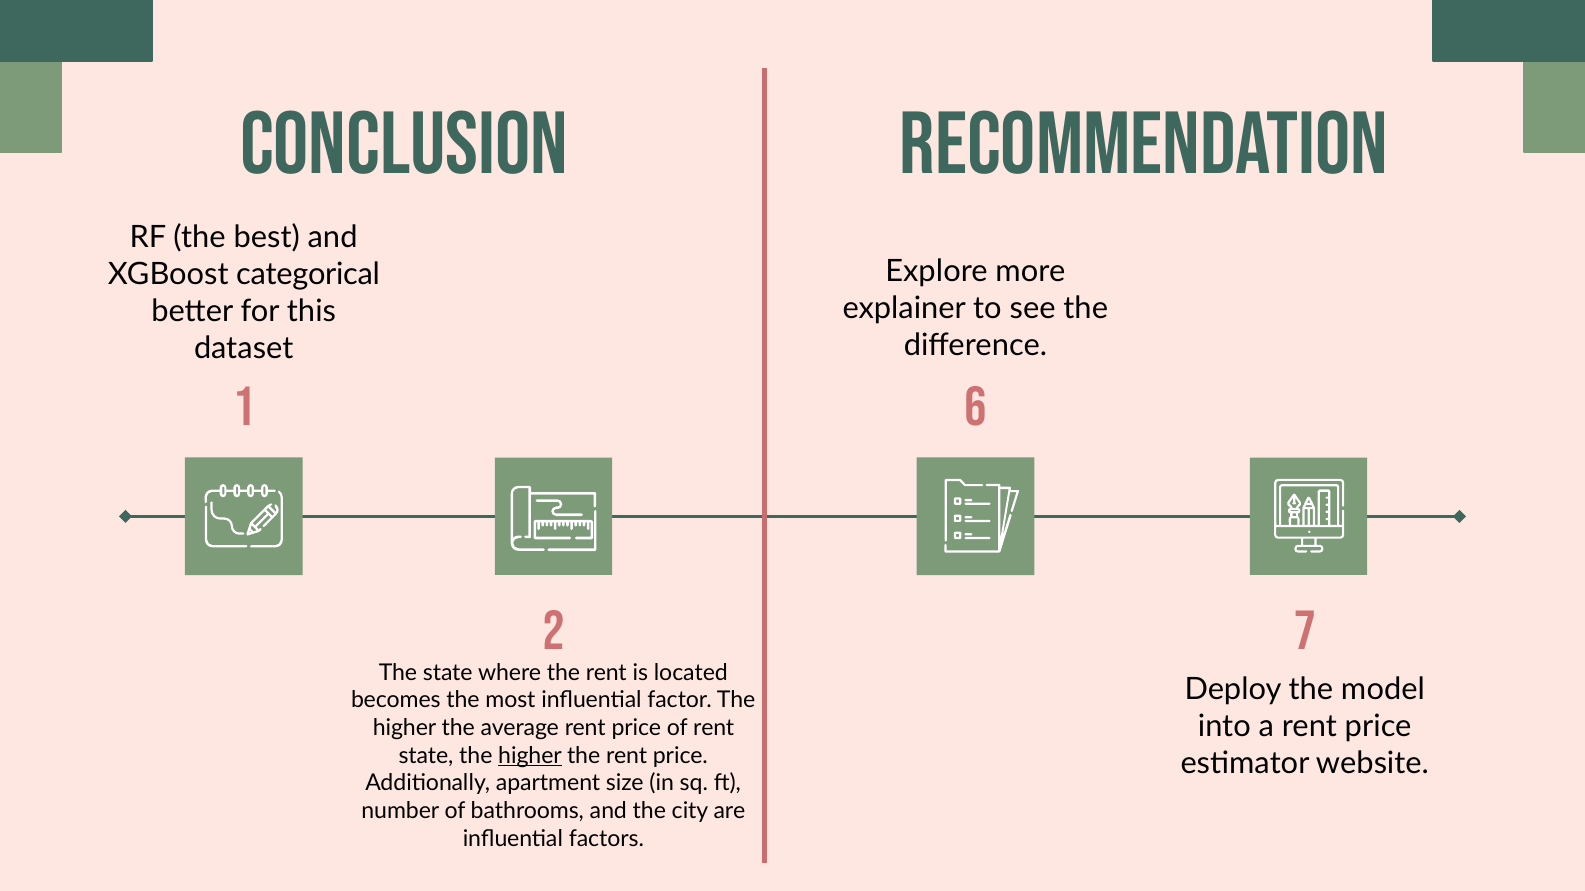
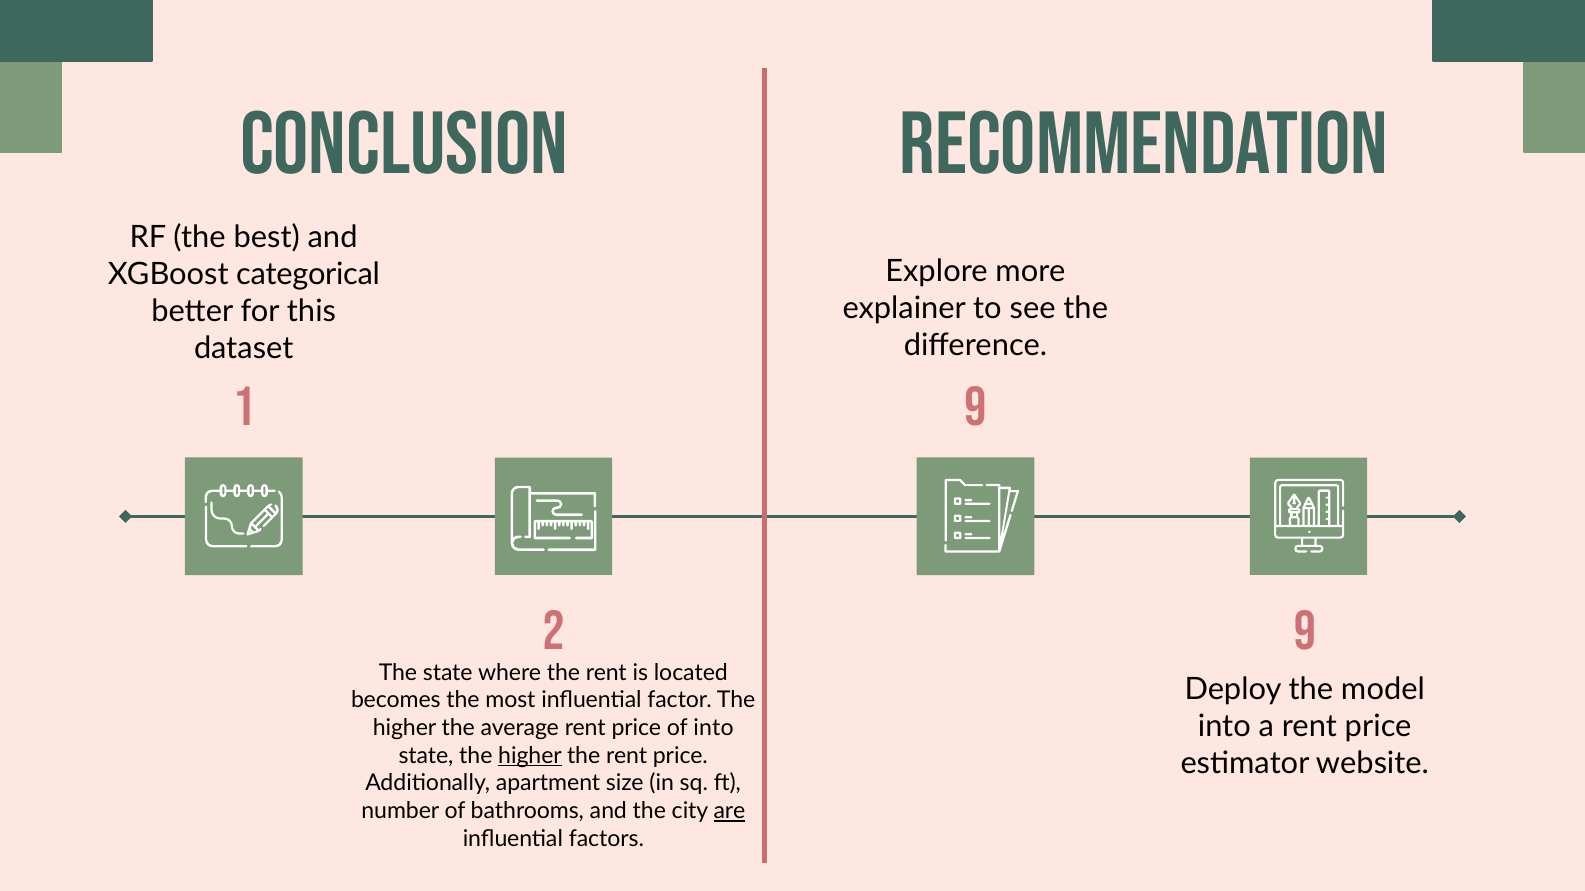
1 6: 6 -> 9
2 7: 7 -> 9
of rent: rent -> into
are underline: none -> present
